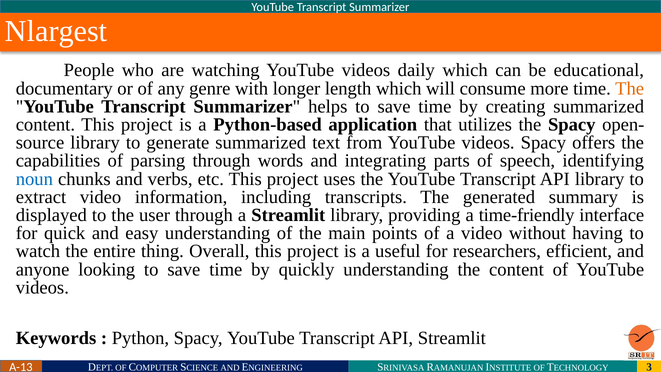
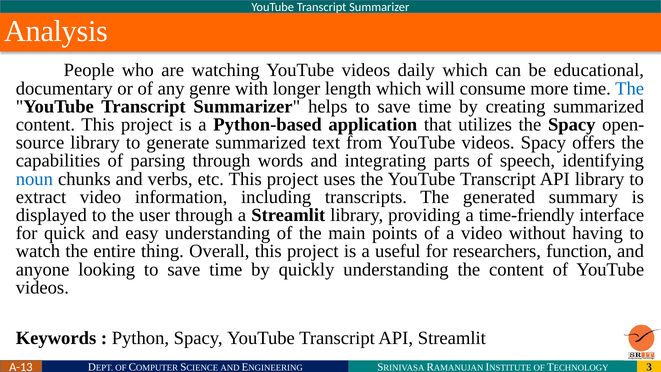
Nlargest: Nlargest -> Analysis
The at (630, 88) colour: orange -> blue
efficient: efficient -> function
